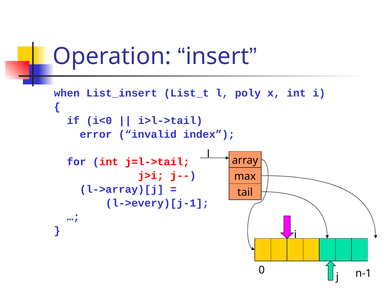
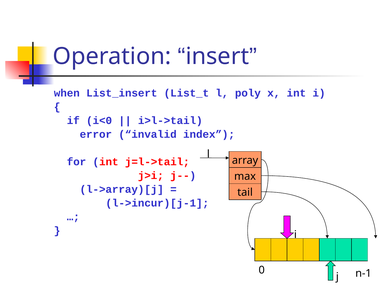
l->every)[j-1: l->every)[j-1 -> l->incur)[j-1
